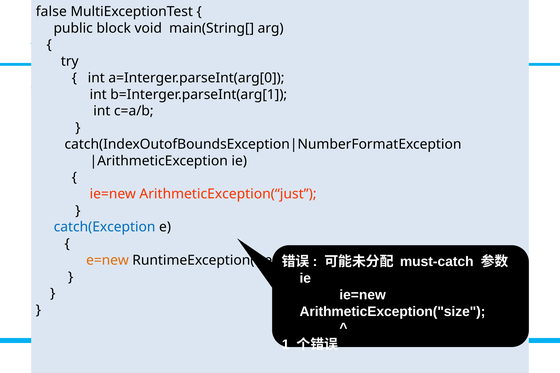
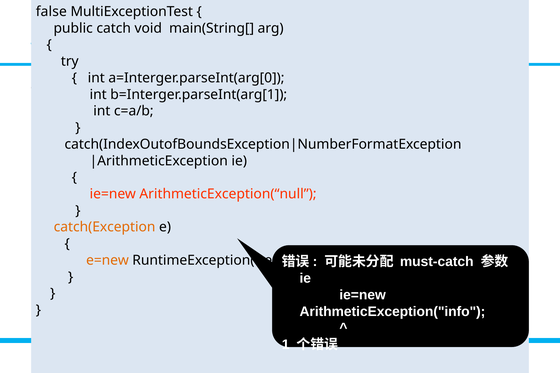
block: block -> catch
ArithmeticException(“just: ArithmeticException(“just -> ArithmeticException(“null
catch(Exception colour: blue -> orange
ArithmeticException("size: ArithmeticException("size -> ArithmeticException("info
